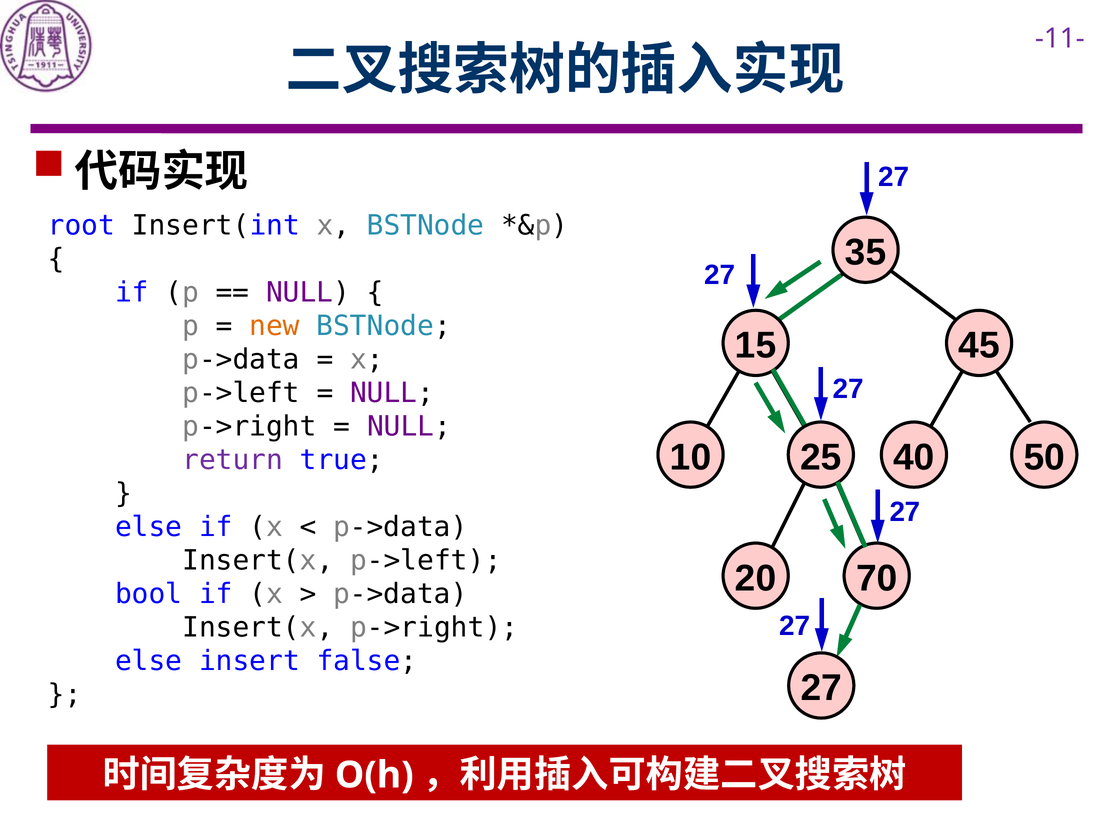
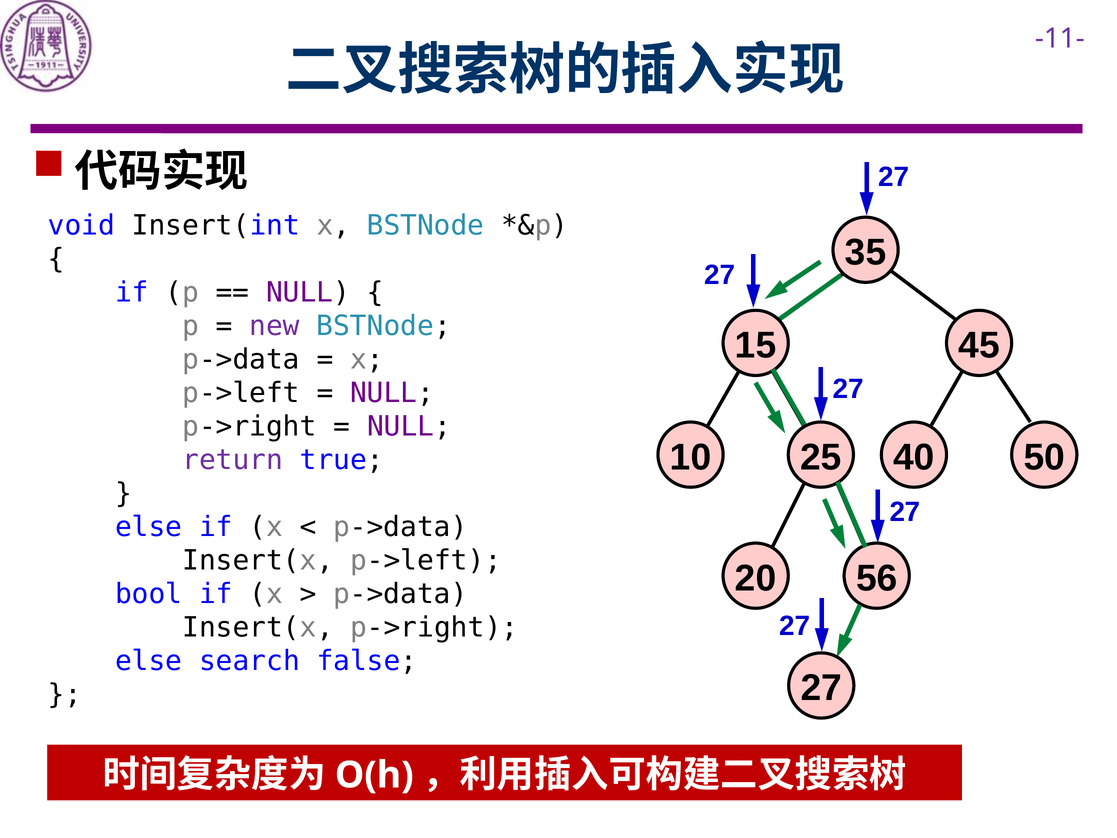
root: root -> void
new colour: orange -> purple
70: 70 -> 56
insert: insert -> search
